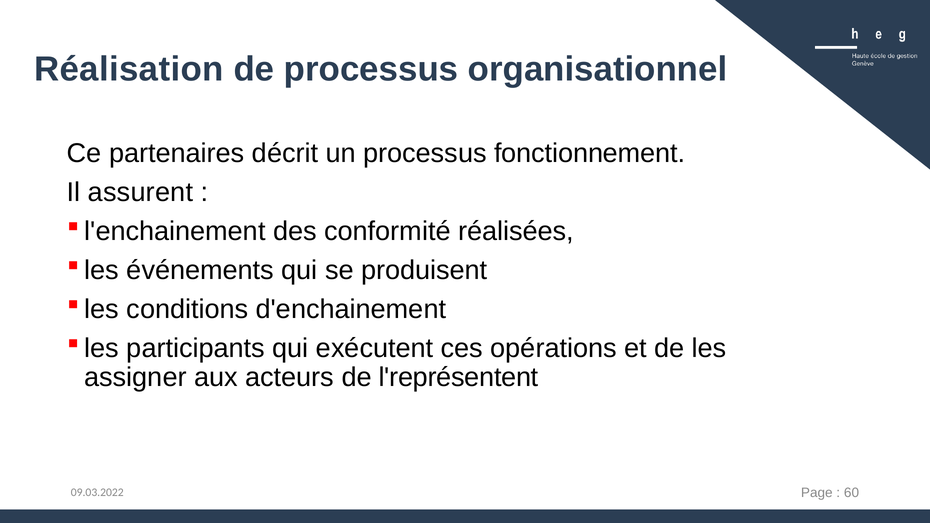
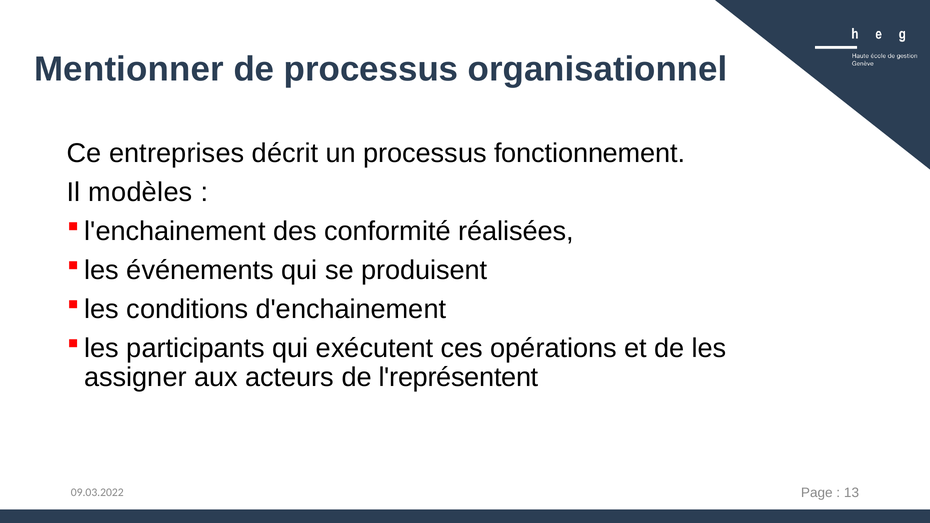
Réalisation: Réalisation -> Mentionner
partenaires: partenaires -> entreprises
assurent: assurent -> modèles
60: 60 -> 13
